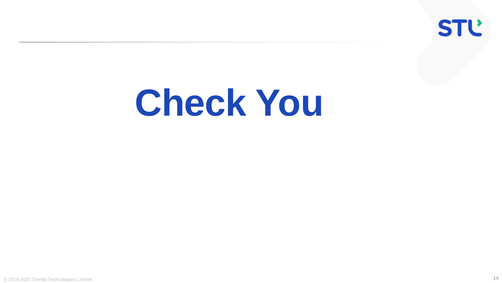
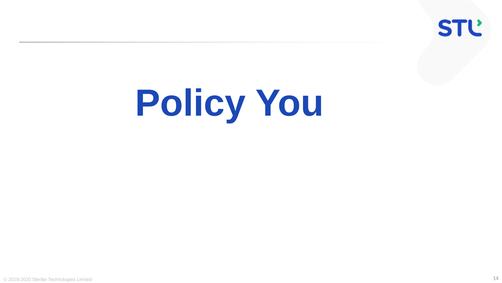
Check: Check -> Policy
